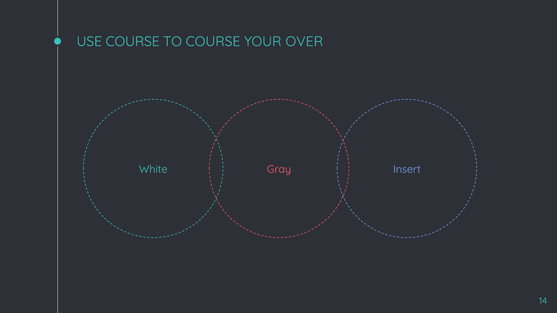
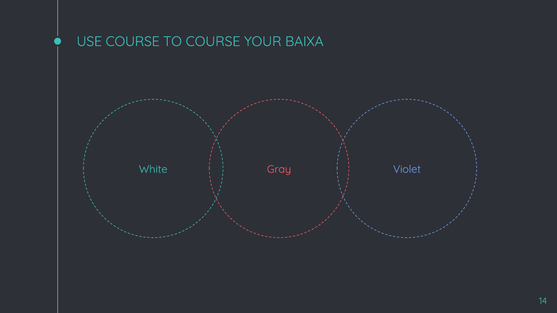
OVER: OVER -> BAIXA
Insert: Insert -> Violet
